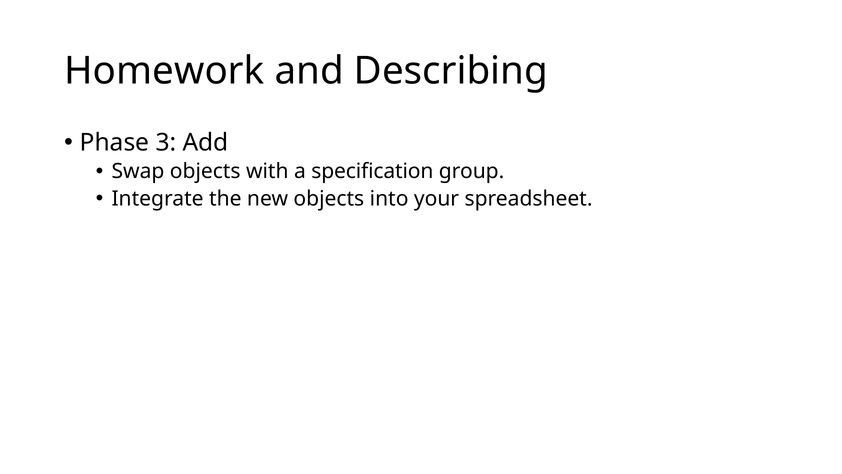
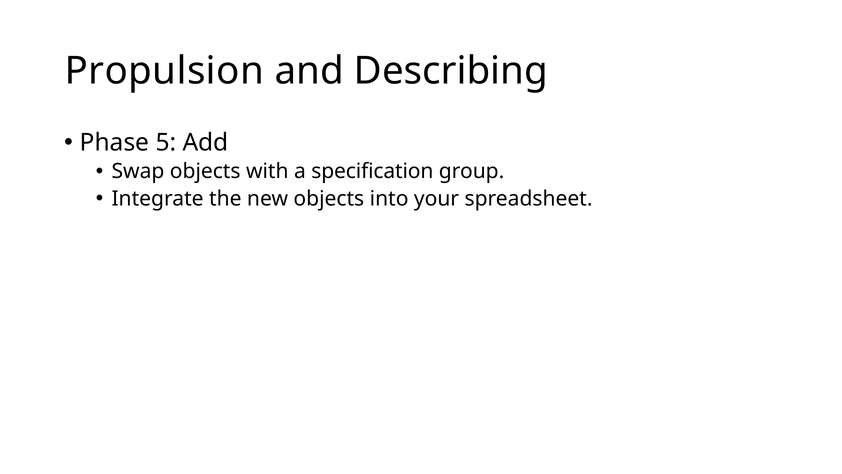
Homework: Homework -> Propulsion
3: 3 -> 5
